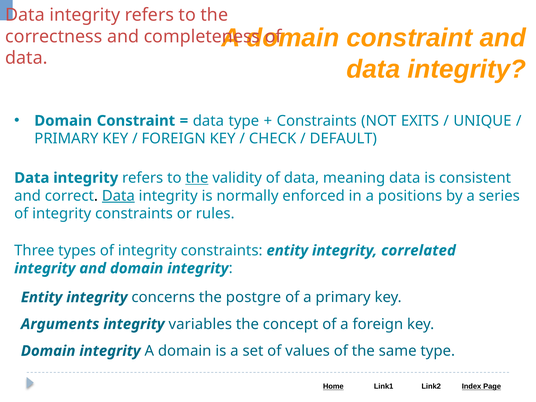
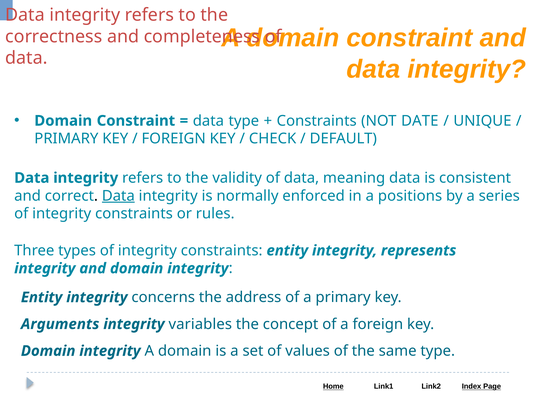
EXITS: EXITS -> DATE
the at (197, 178) underline: present -> none
correlated: correlated -> represents
postgre: postgre -> address
